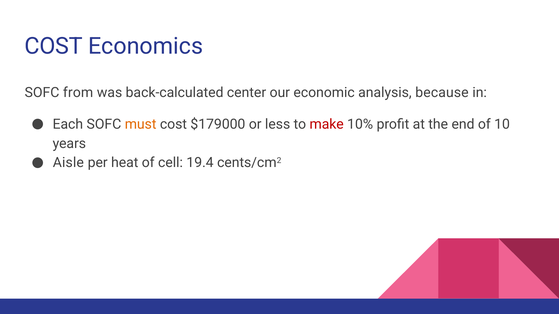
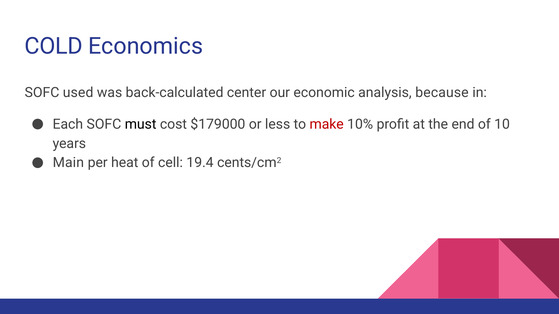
COST at (54, 46): COST -> COLD
from: from -> used
must colour: orange -> black
Aisle: Aisle -> Main
